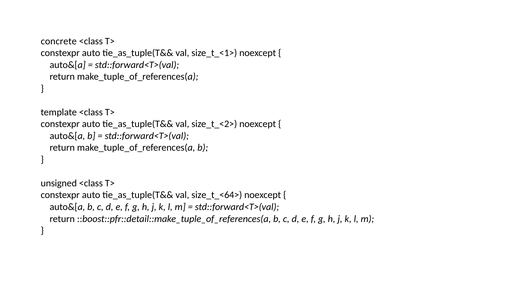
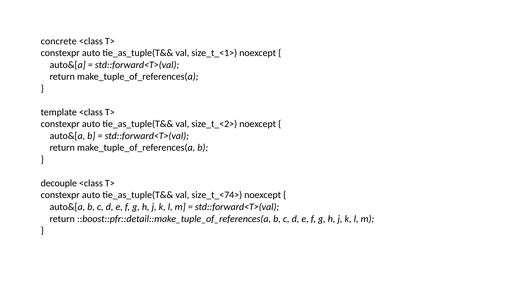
unsigned: unsigned -> decouple
size_t_<64>: size_t_<64> -> size_t_<74>
